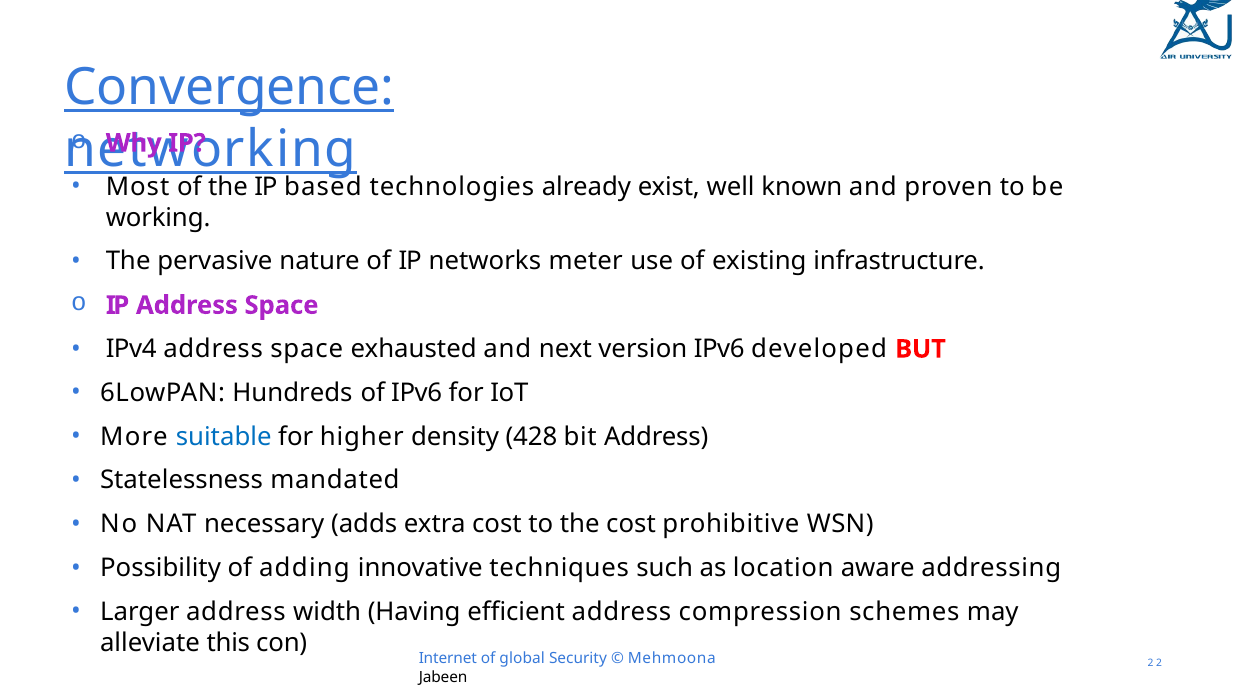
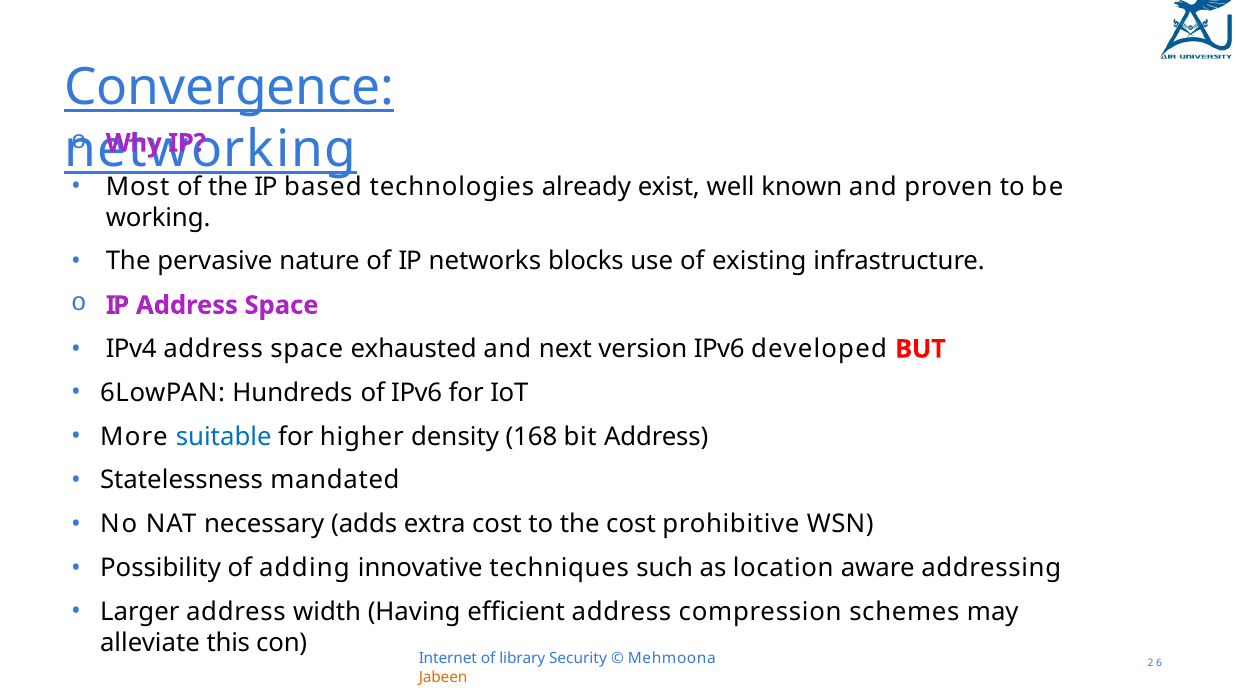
meter: meter -> blocks
428: 428 -> 168
global: global -> library
2 2: 2 -> 6
Jabeen colour: black -> orange
